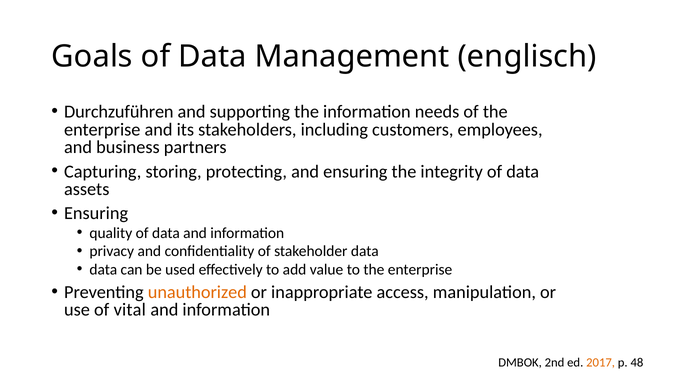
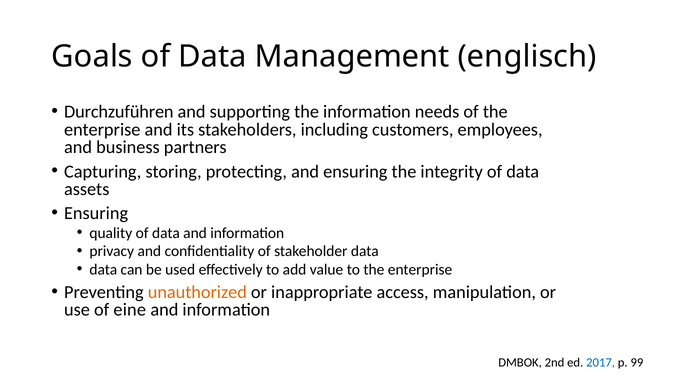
vital: vital -> eine
2017 colour: orange -> blue
48: 48 -> 99
